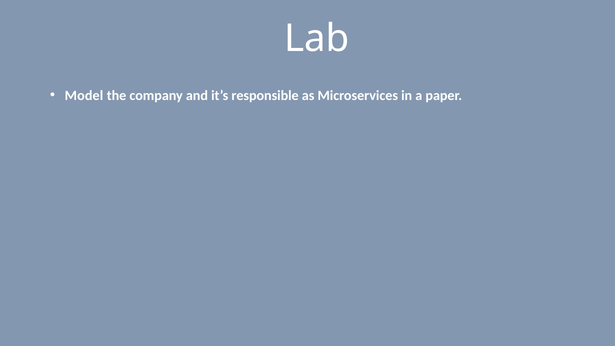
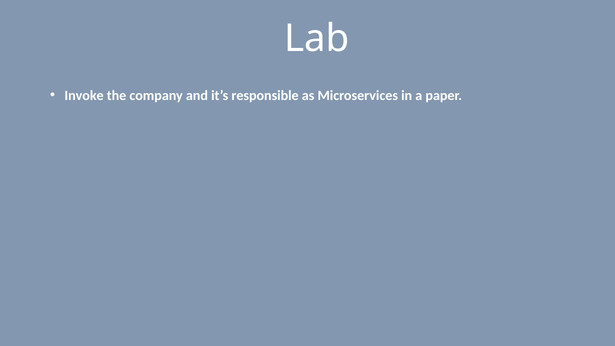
Model: Model -> Invoke
